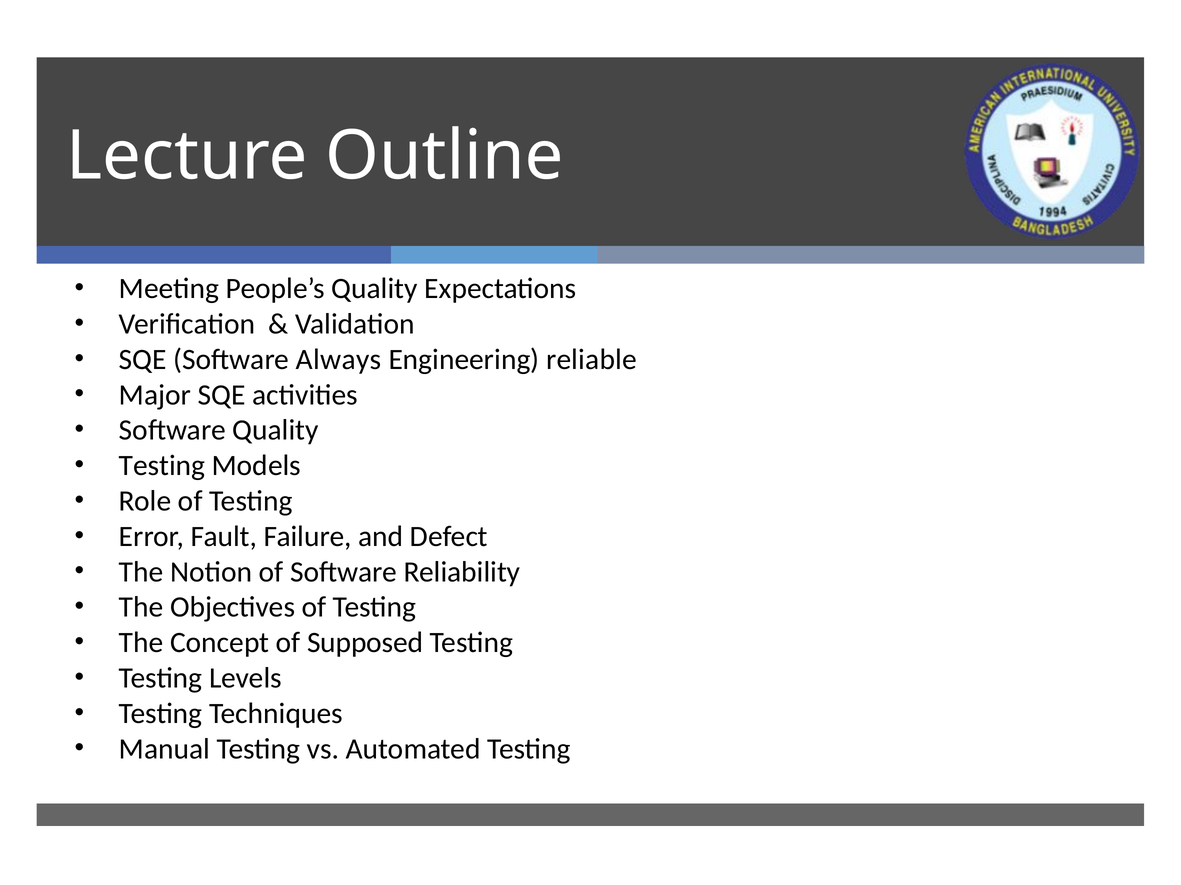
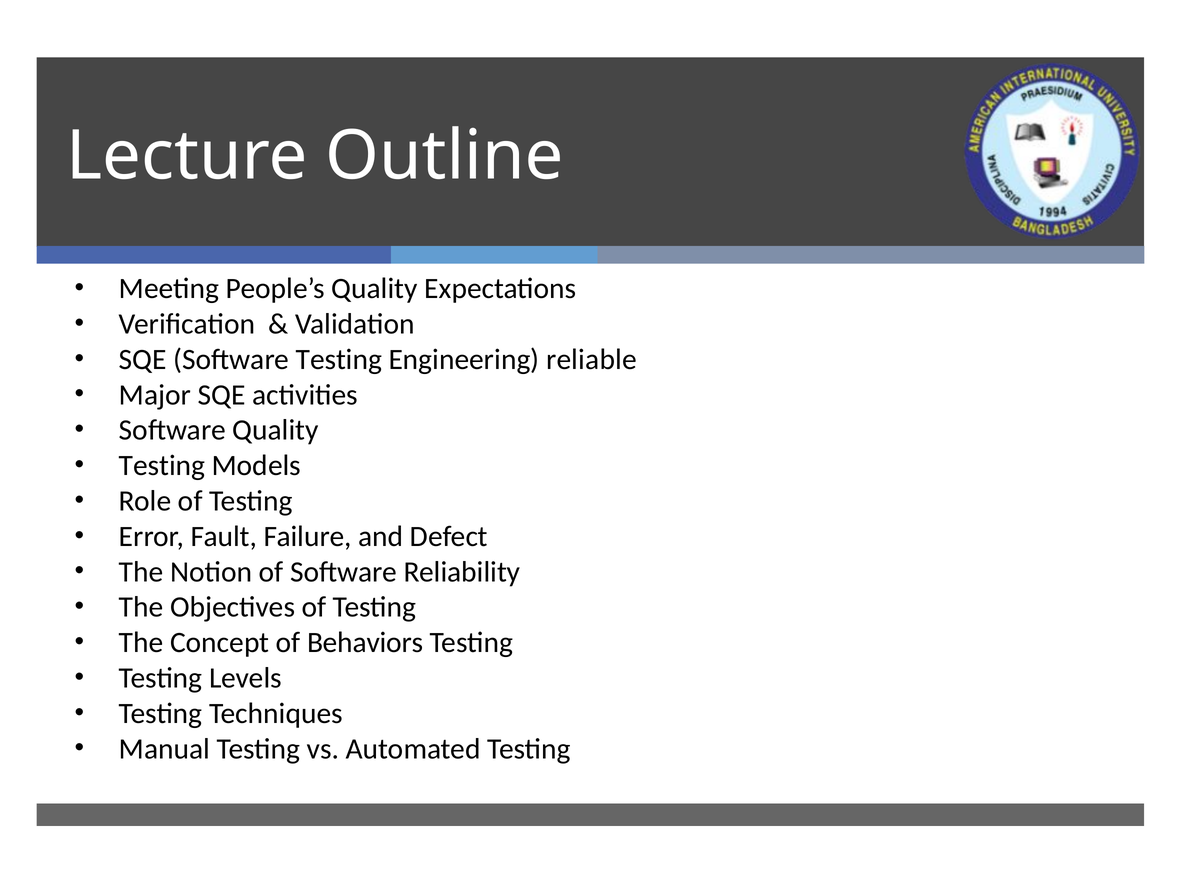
Software Always: Always -> Testing
Supposed: Supposed -> Behaviors
